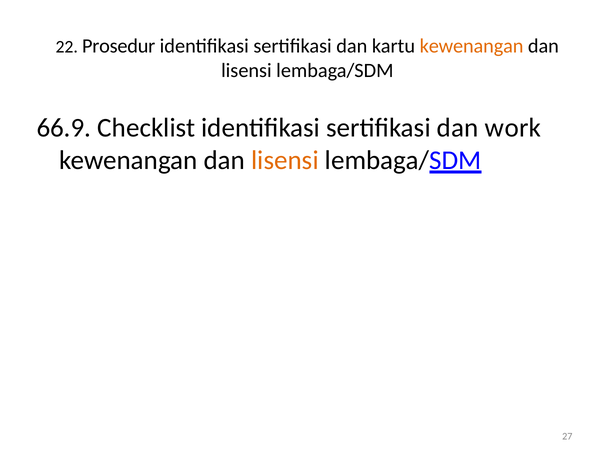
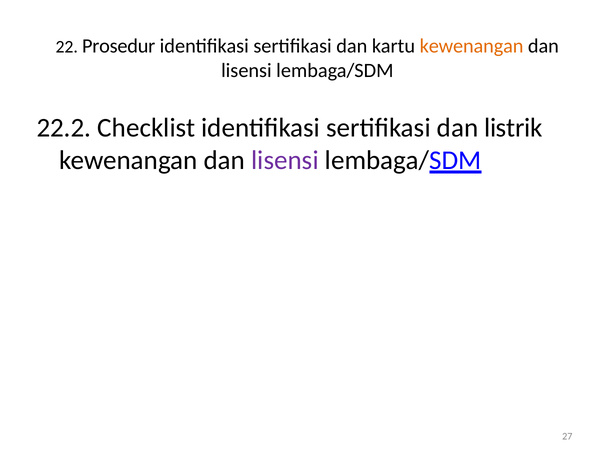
66.9: 66.9 -> 22.2
work: work -> listrik
lisensi at (285, 160) colour: orange -> purple
